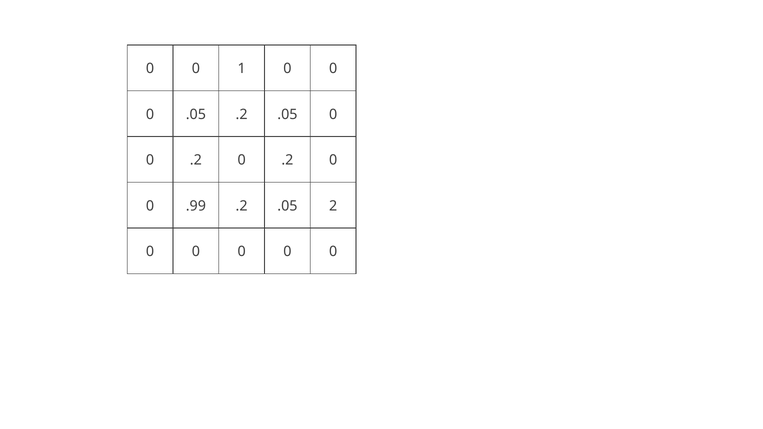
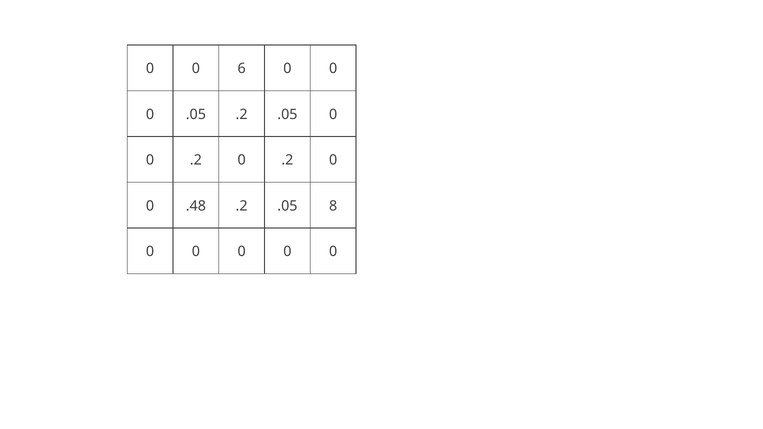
1: 1 -> 6
.99: .99 -> .48
2: 2 -> 8
